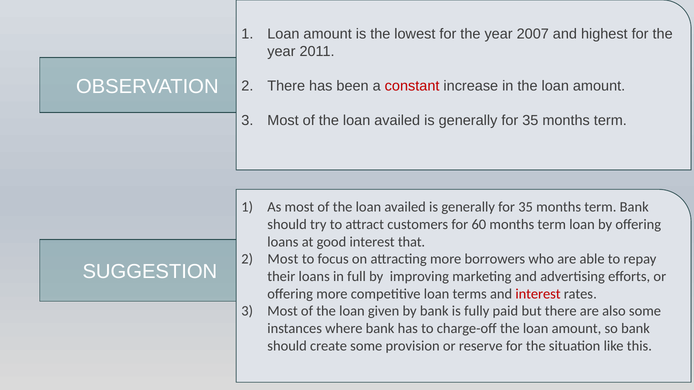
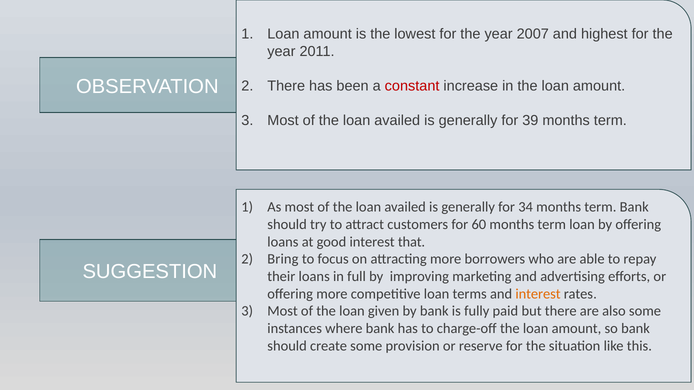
35 at (530, 121): 35 -> 39
35 at (526, 207): 35 -> 34
Most at (283, 259): Most -> Bring
interest at (538, 294) colour: red -> orange
